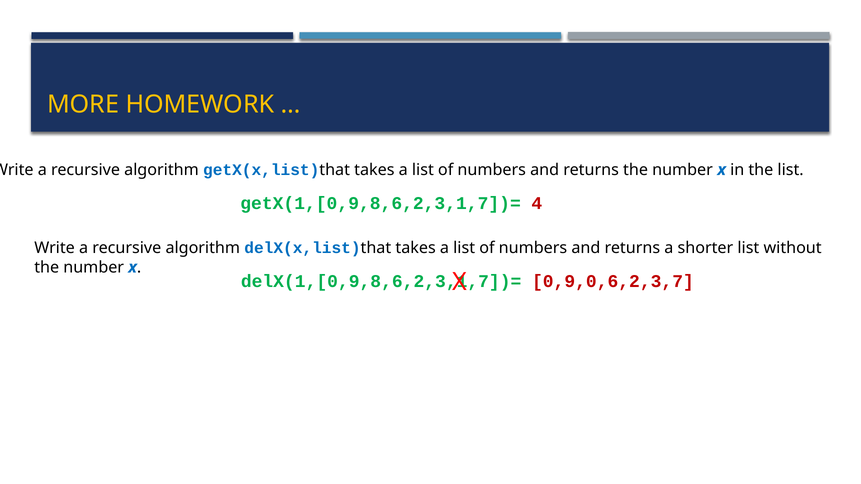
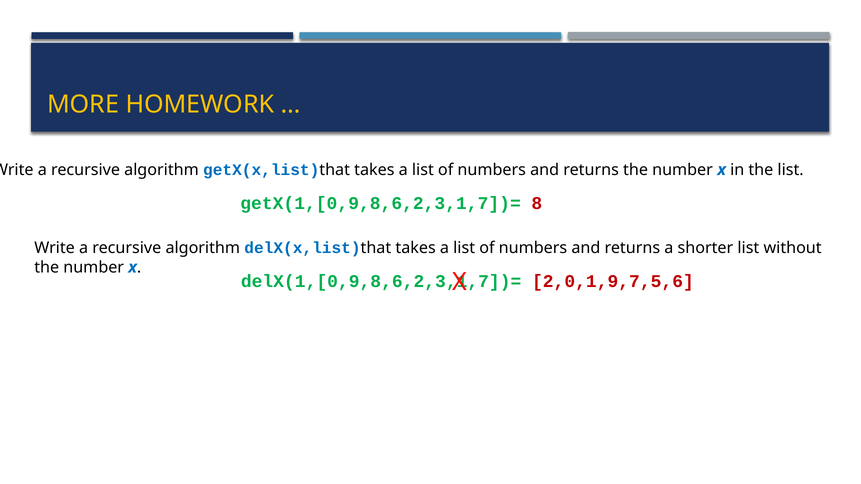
4: 4 -> 8
0,9,0,6,2,3,7: 0,9,0,6,2,3,7 -> 2,0,1,9,7,5,6
